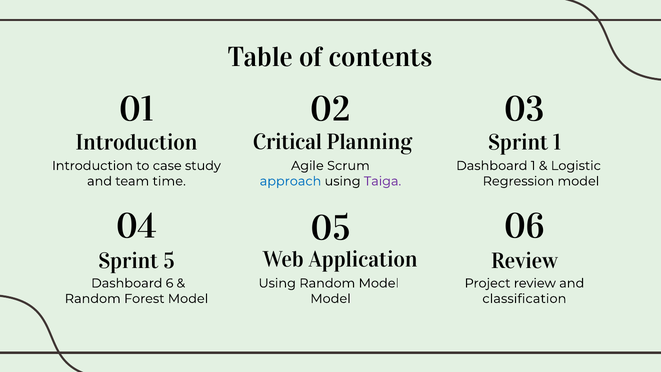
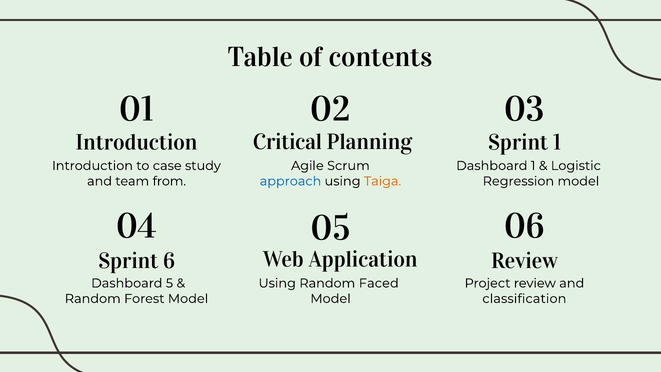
time: time -> from
Taiga colour: purple -> orange
5: 5 -> 6
6: 6 -> 5
Random Model: Model -> Faced
